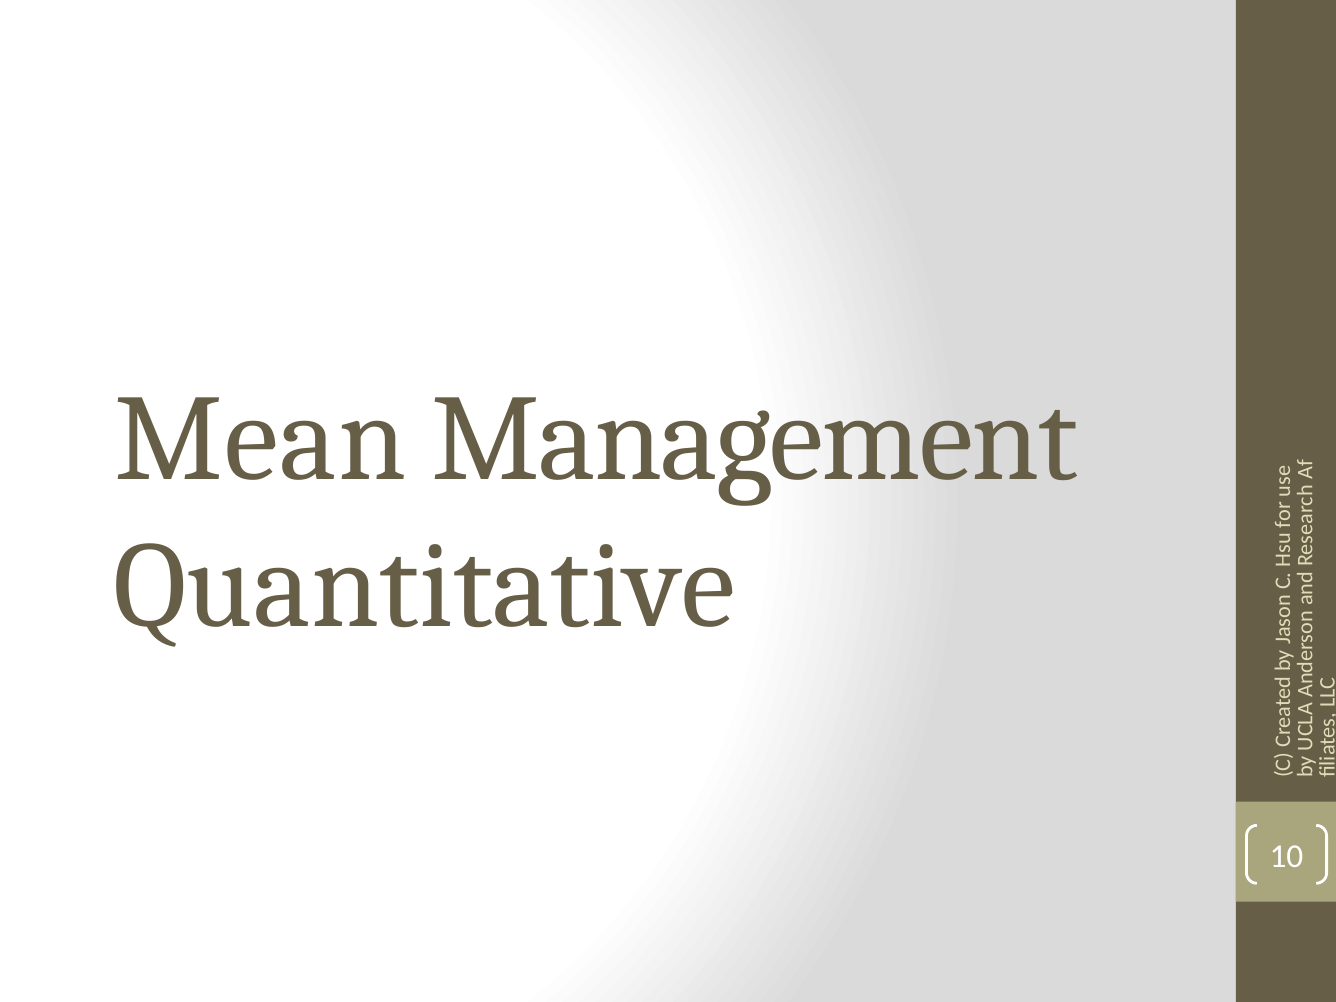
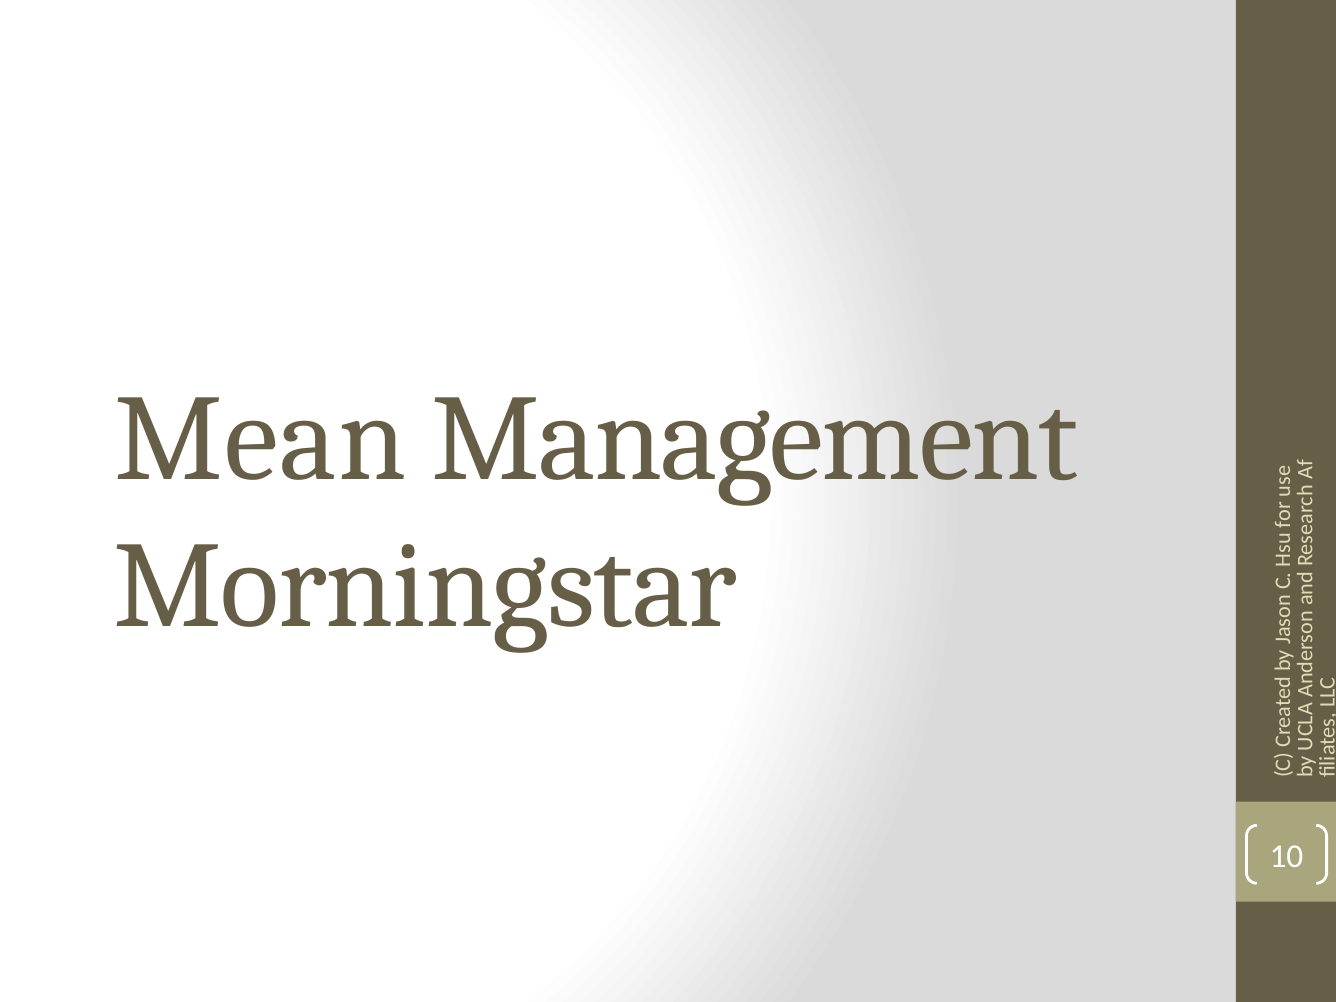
Quantitative: Quantitative -> Morningstar
